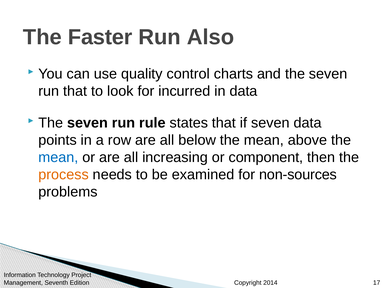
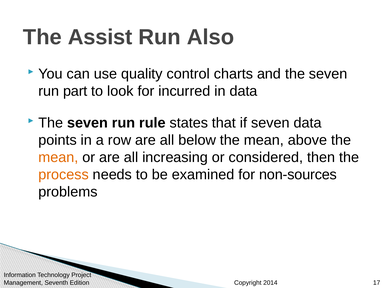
Faster: Faster -> Assist
run that: that -> part
mean at (58, 157) colour: blue -> orange
component: component -> considered
